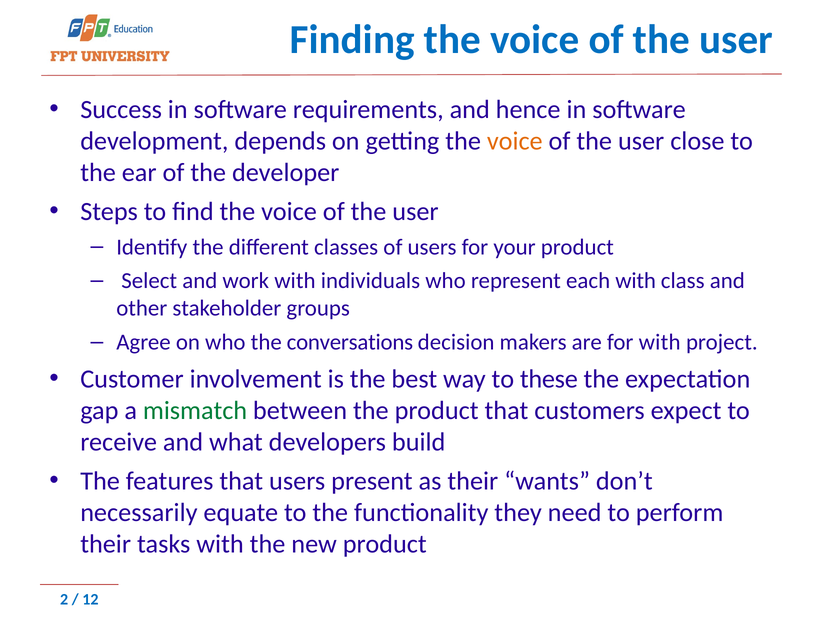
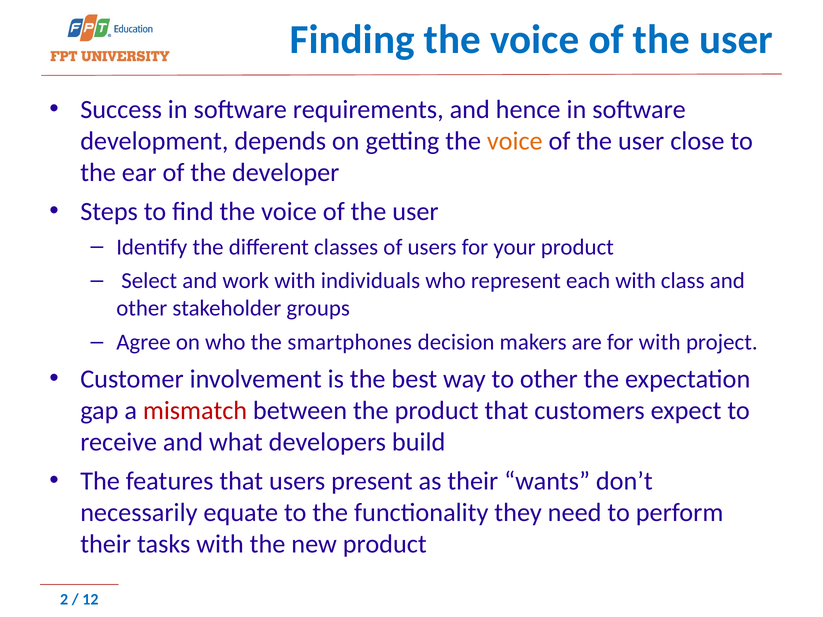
conversations: conversations -> smartphones
to these: these -> other
mismatch colour: green -> red
